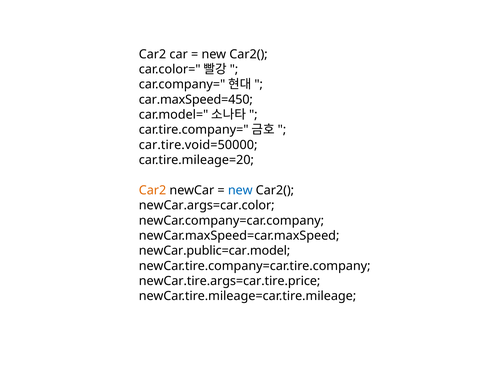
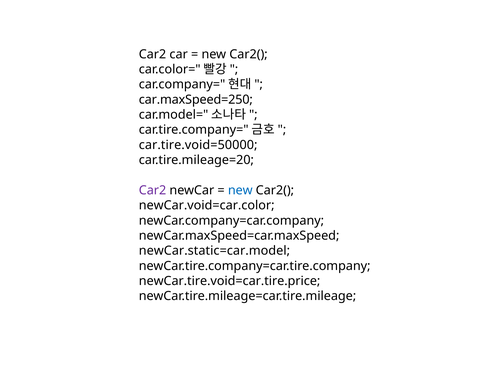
car.maxSpeed=450: car.maxSpeed=450 -> car.maxSpeed=250
Car2 at (153, 190) colour: orange -> purple
newCar.args=car.color: newCar.args=car.color -> newCar.void=car.color
newCar.public=car.model: newCar.public=car.model -> newCar.static=car.model
newCar.tire.args=car.tire.price: newCar.tire.args=car.tire.price -> newCar.tire.void=car.tire.price
